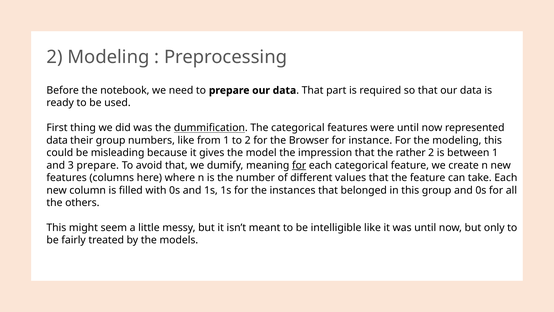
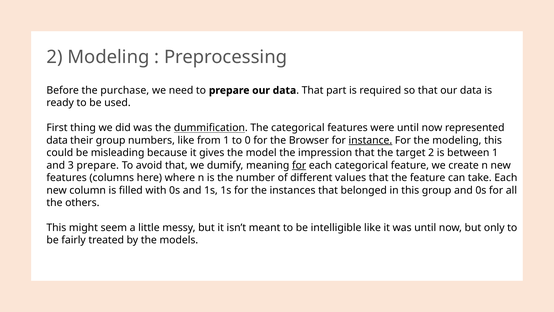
notebook: notebook -> purchase
to 2: 2 -> 0
instance underline: none -> present
rather: rather -> target
